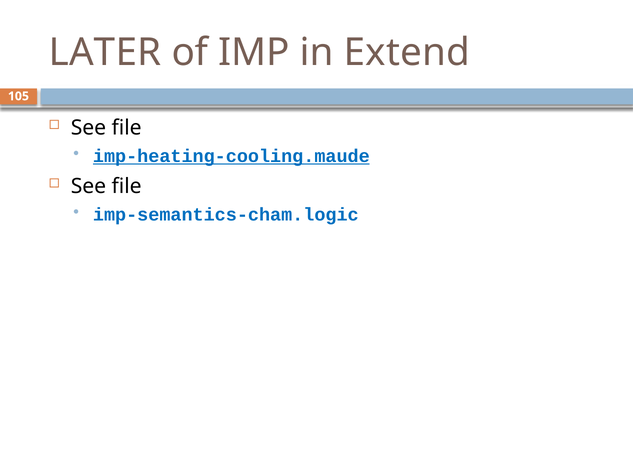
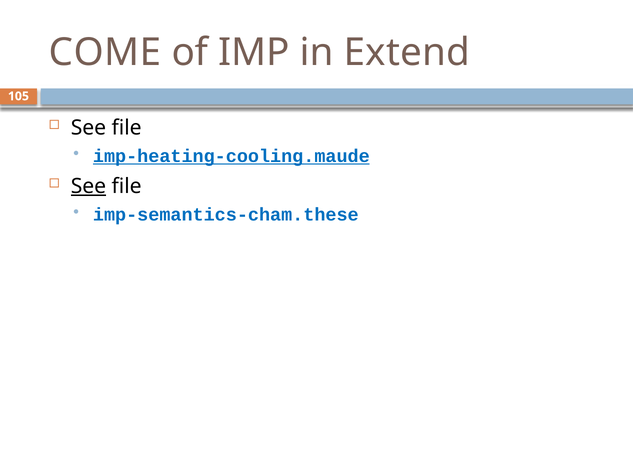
LATER: LATER -> COME
See at (88, 186) underline: none -> present
imp-semantics-cham.logic: imp-semantics-cham.logic -> imp-semantics-cham.these
